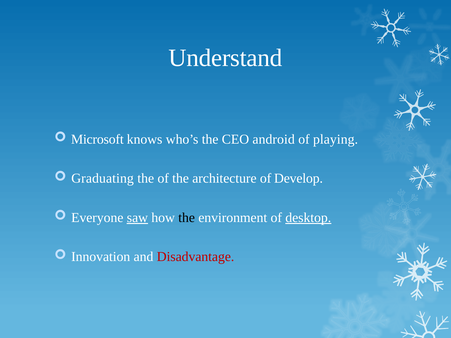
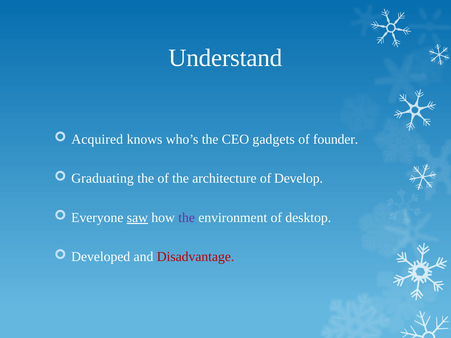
Microsoft: Microsoft -> Acquired
android: android -> gadgets
playing: playing -> founder
the at (187, 218) colour: black -> purple
desktop underline: present -> none
Innovation: Innovation -> Developed
